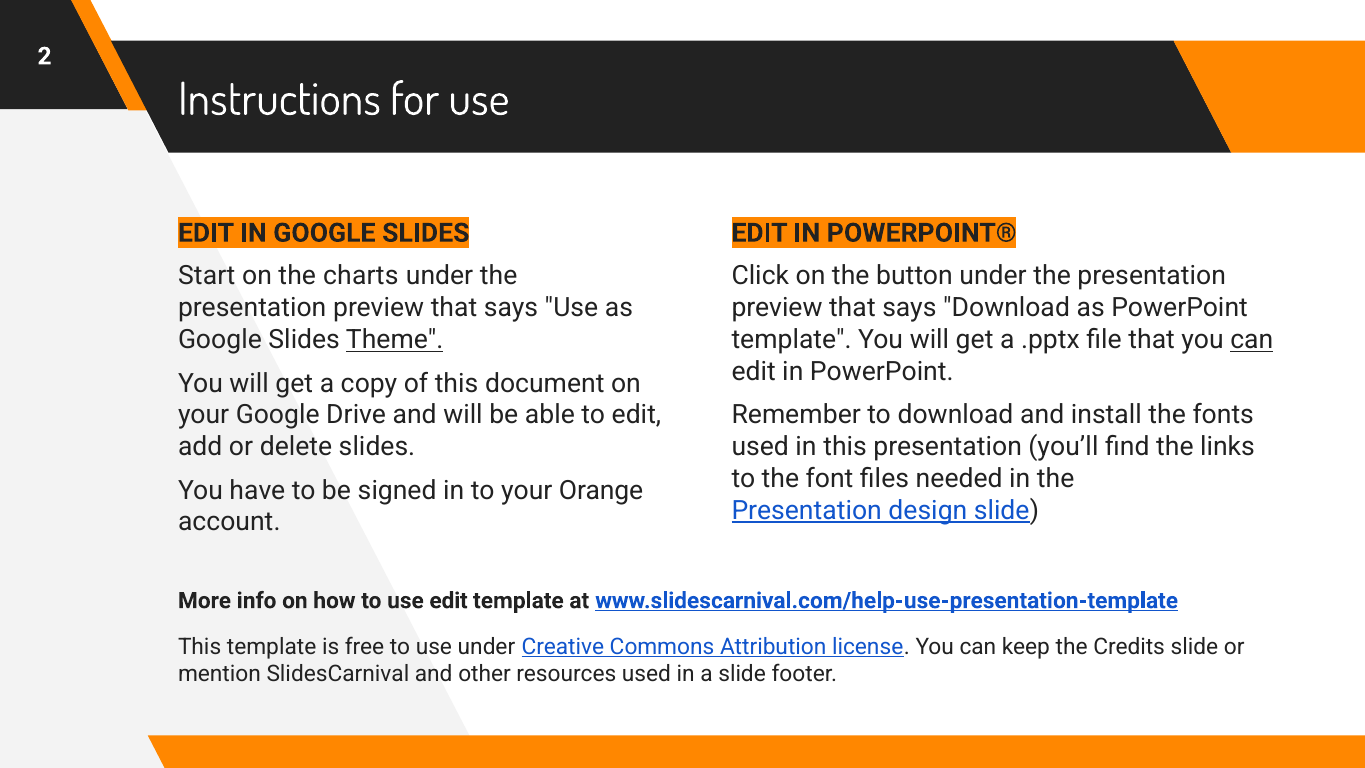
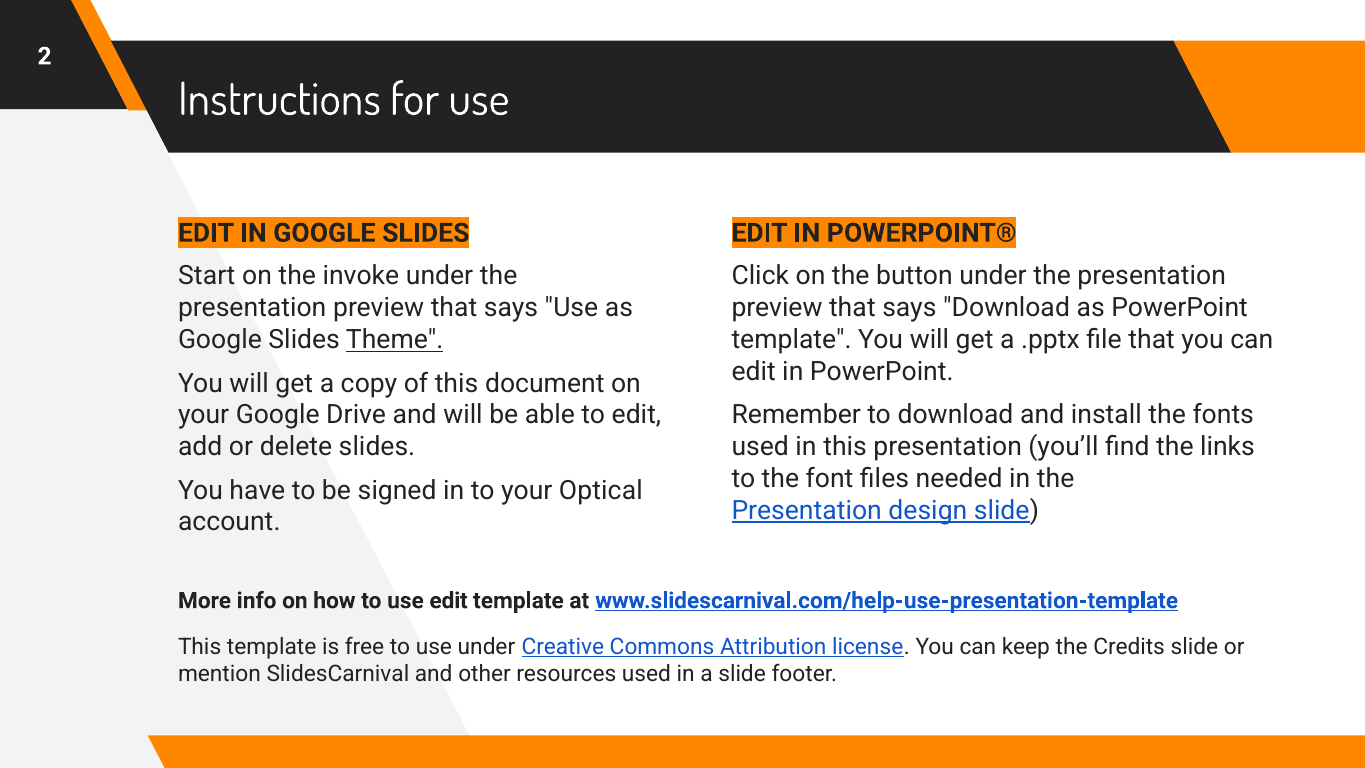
charts: charts -> invoke
can at (1252, 340) underline: present -> none
Orange: Orange -> Optical
